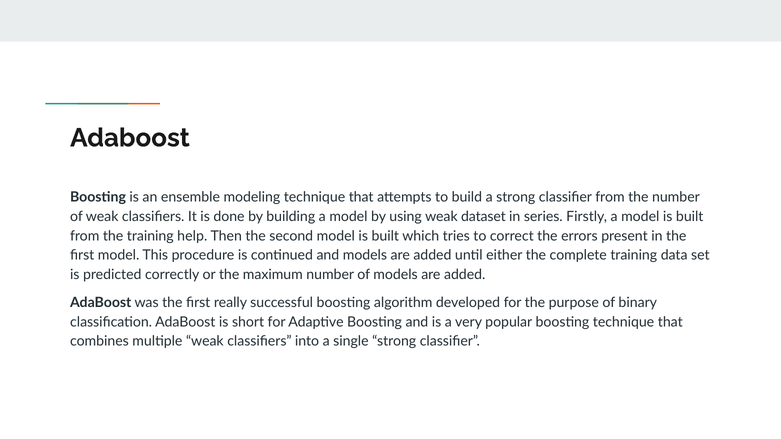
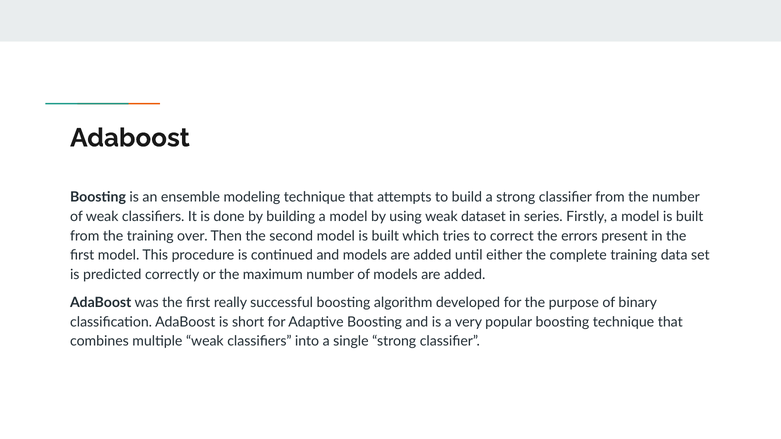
help: help -> over
